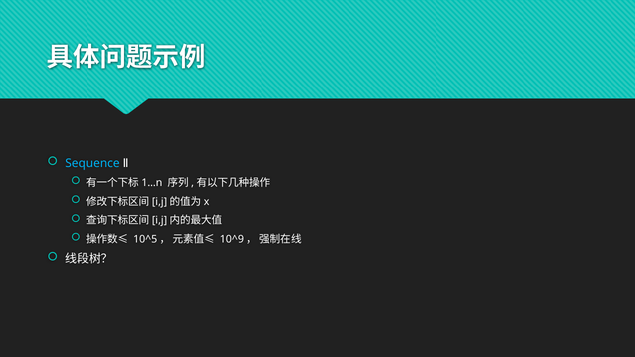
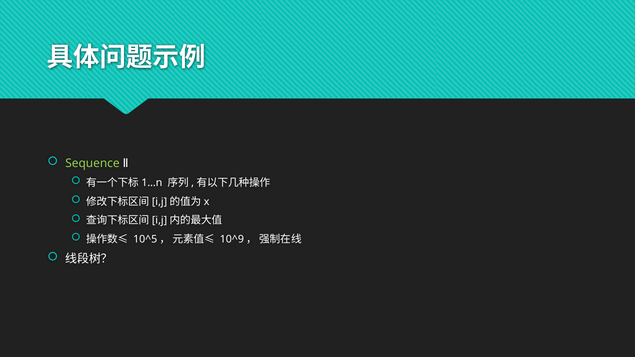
Sequence colour: light blue -> light green
